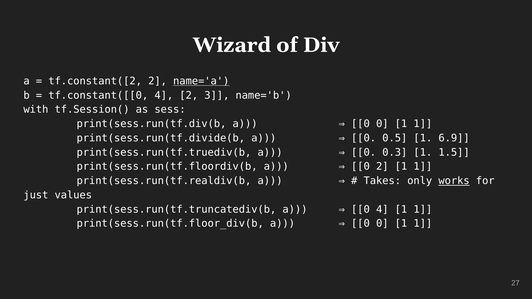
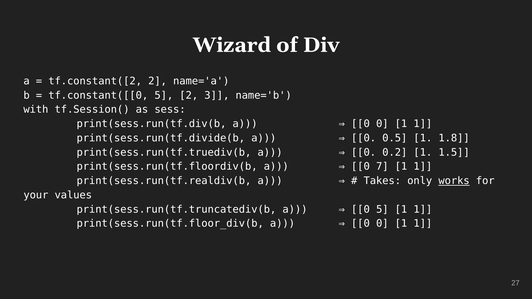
name='a underline: present -> none
tf.constant([[0 4: 4 -> 5
6.9: 6.9 -> 1.8
0.3: 0.3 -> 0.2
0 2: 2 -> 7
just: just -> your
0 4: 4 -> 5
